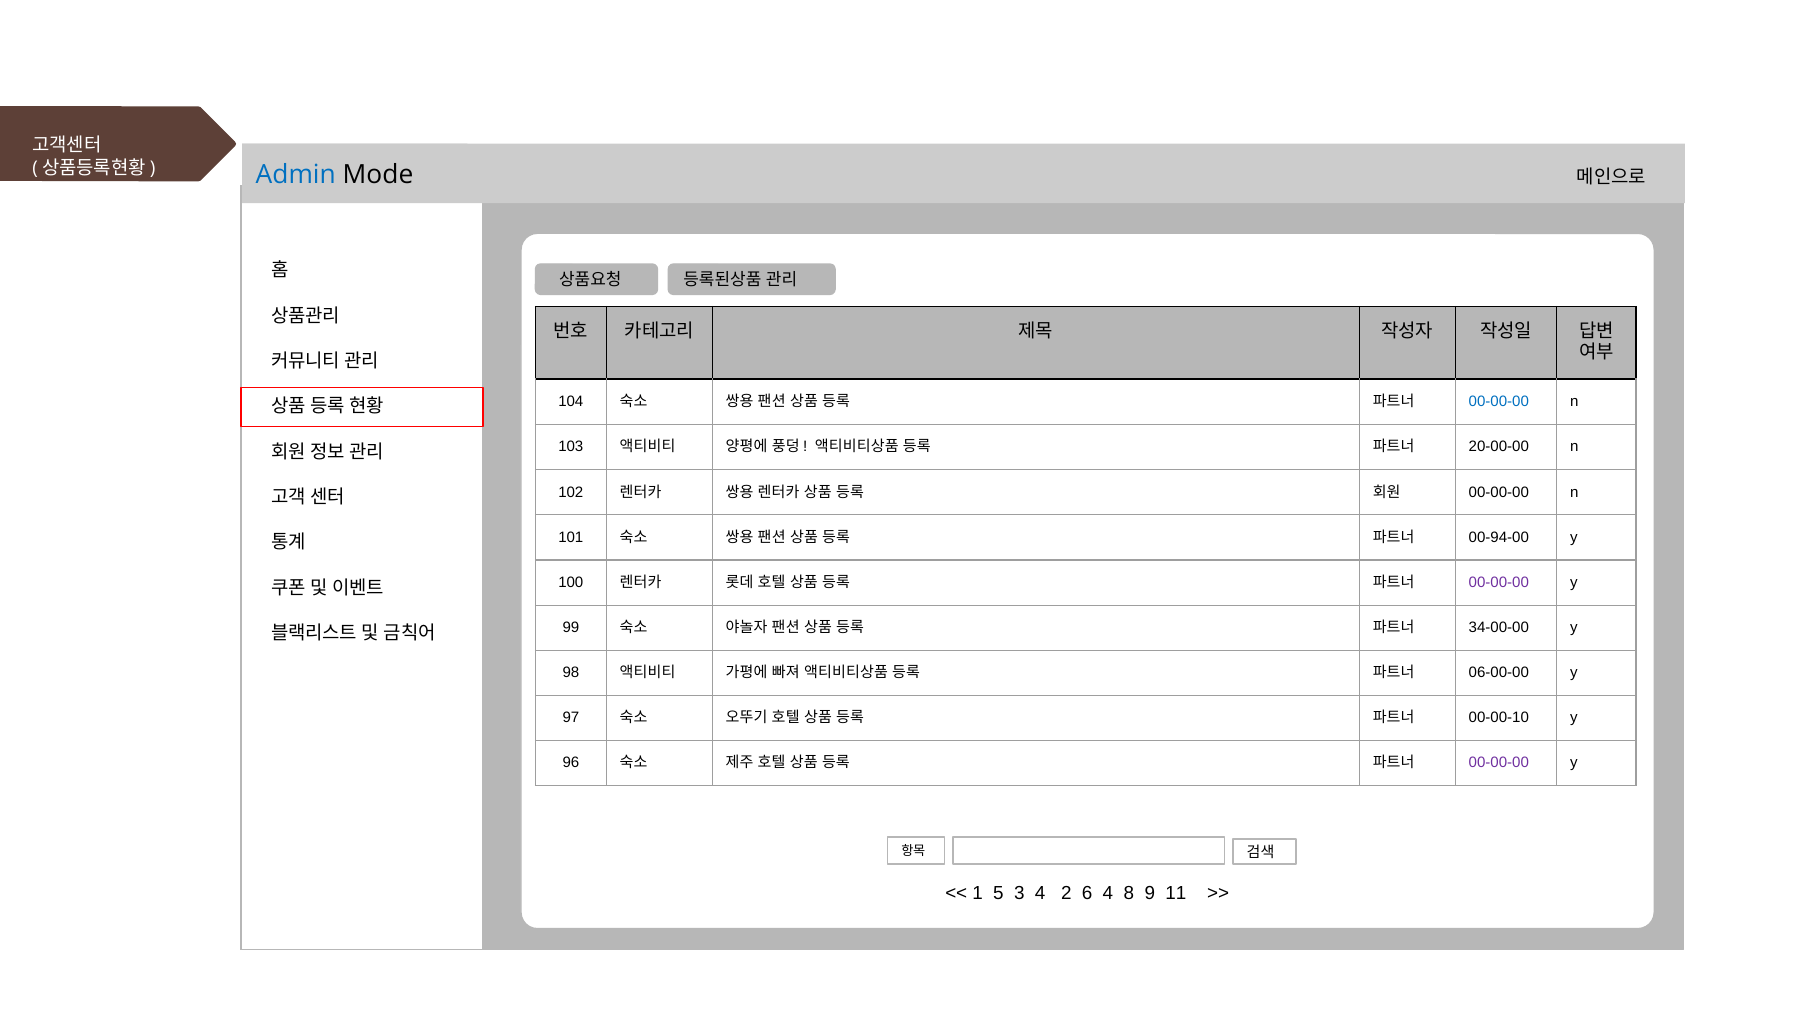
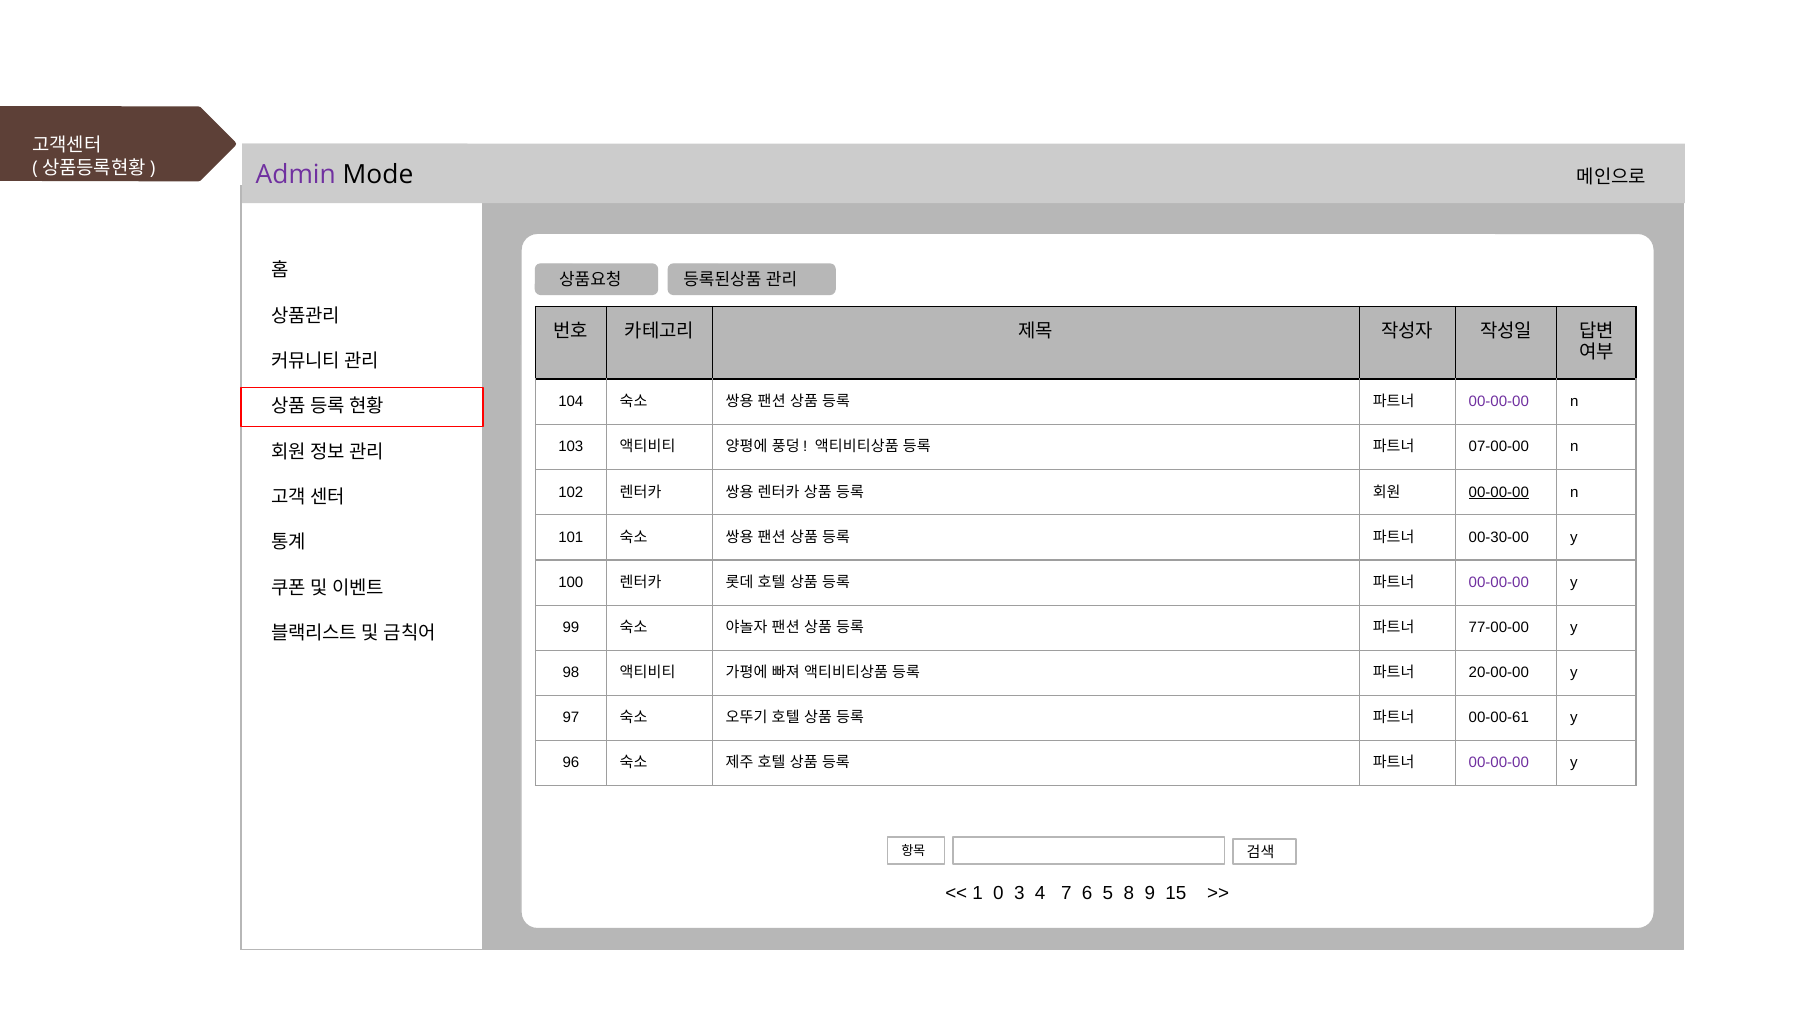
Admin colour: blue -> purple
00-00-00 at (1499, 401) colour: blue -> purple
20-00-00: 20-00-00 -> 07-00-00
00-00-00 at (1499, 492) underline: none -> present
00-94-00: 00-94-00 -> 00-30-00
34-00-00: 34-00-00 -> 77-00-00
06-00-00: 06-00-00 -> 20-00-00
00-00-10: 00-00-10 -> 00-00-61
5: 5 -> 0
2: 2 -> 7
6 4: 4 -> 5
11: 11 -> 15
